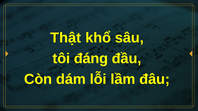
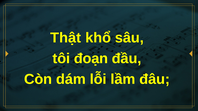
đáng: đáng -> đoạn
